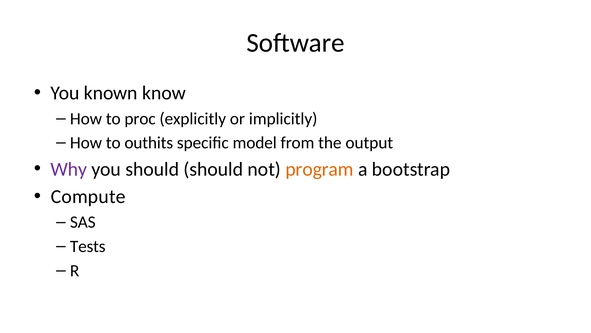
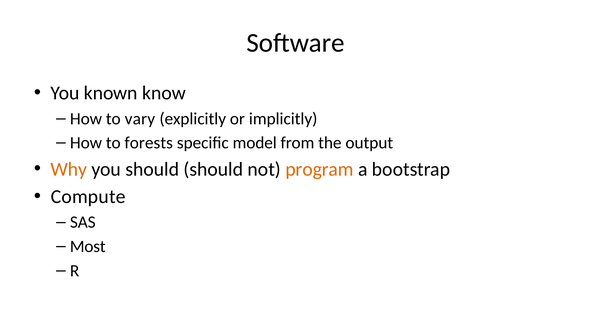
proc: proc -> vary
outhits: outhits -> forests
Why colour: purple -> orange
Tests: Tests -> Most
